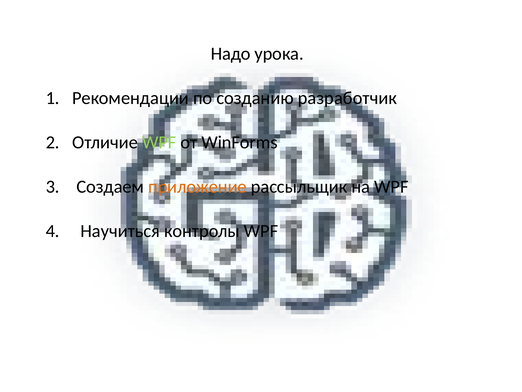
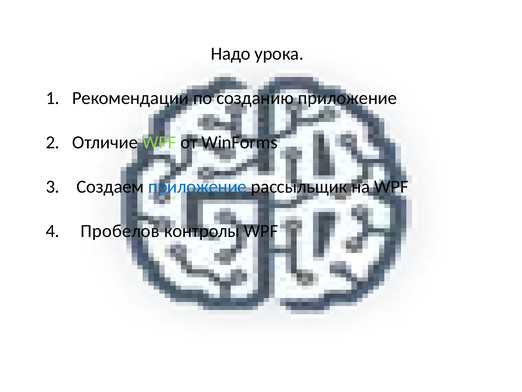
созданию разработчик: разработчик -> приложение
приложение at (197, 186) colour: orange -> blue
Научиться: Научиться -> Пробелов
